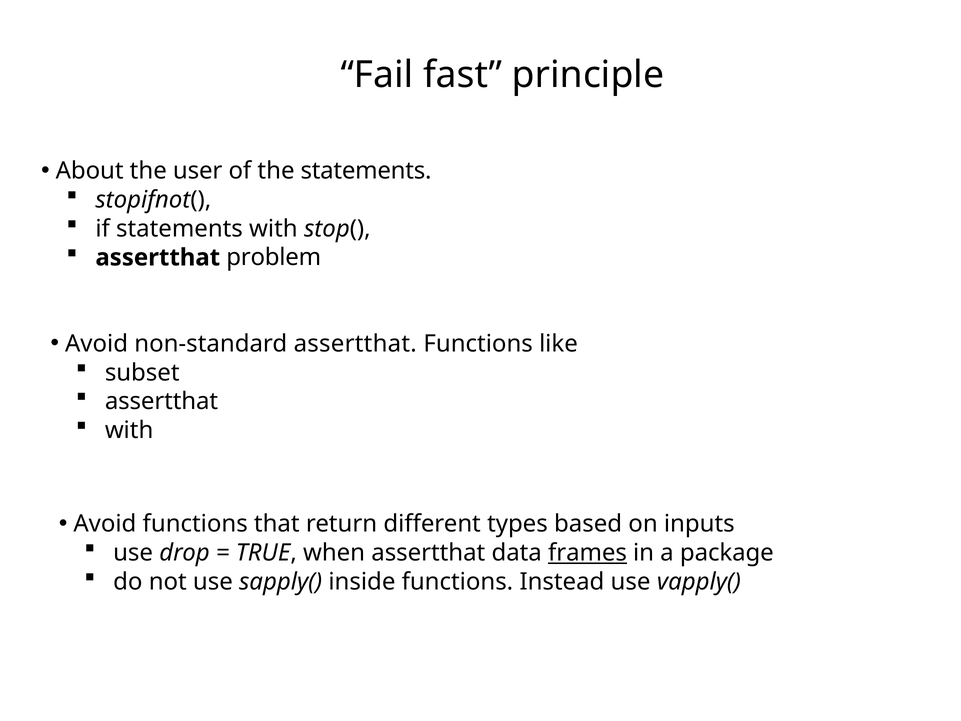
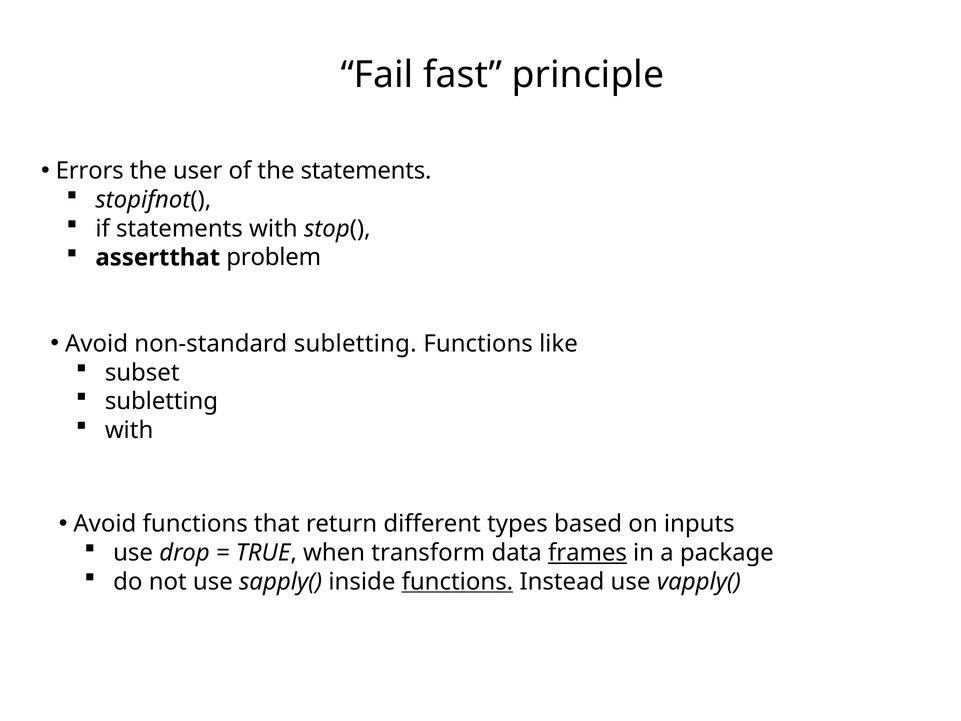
About: About -> Errors
non-standard assertthat: assertthat -> subletting
assertthat at (161, 401): assertthat -> subletting
when assertthat: assertthat -> transform
functions at (457, 581) underline: none -> present
